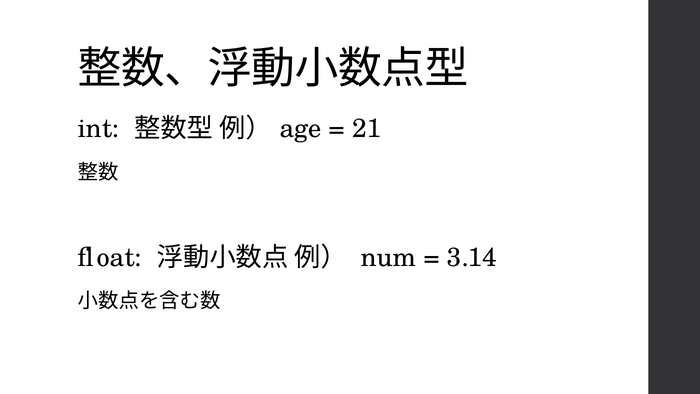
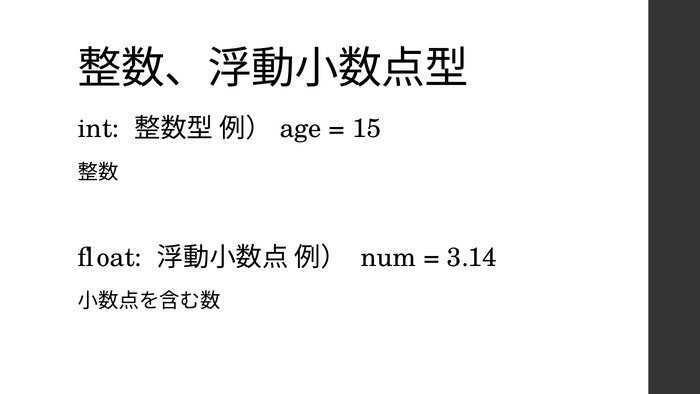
21: 21 -> 15
